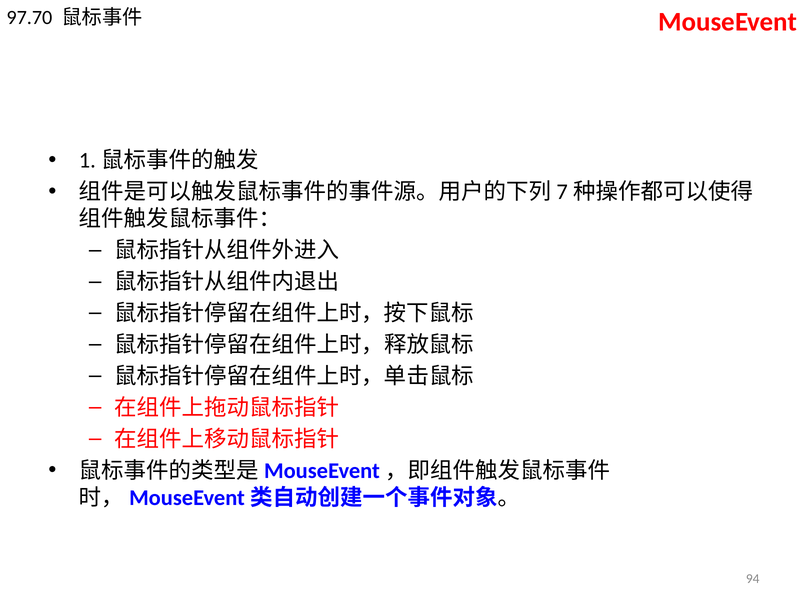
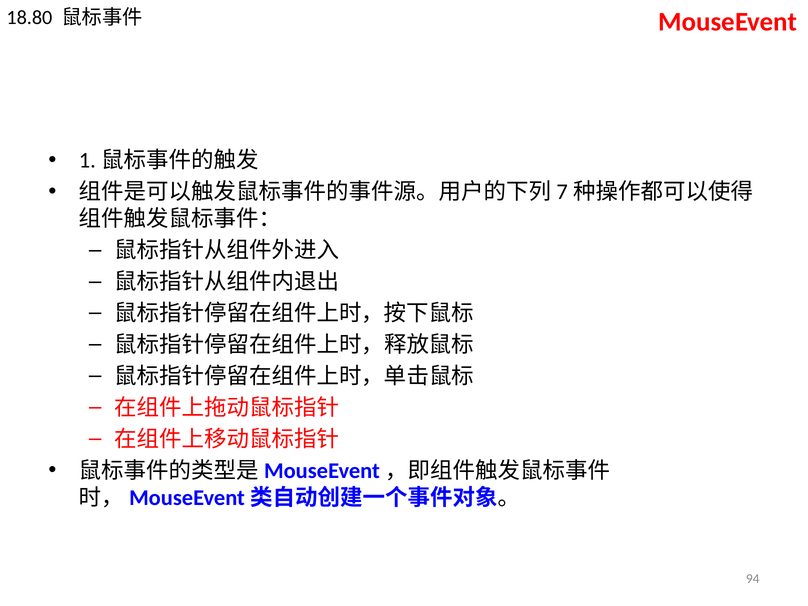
97.70: 97.70 -> 18.80
